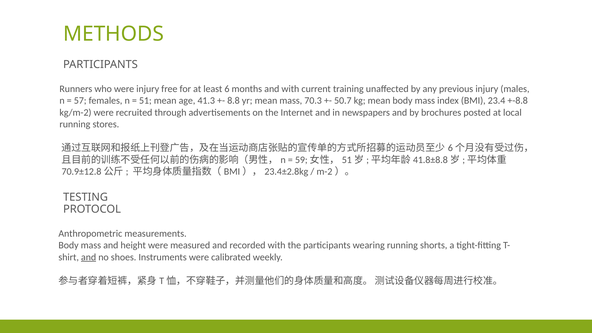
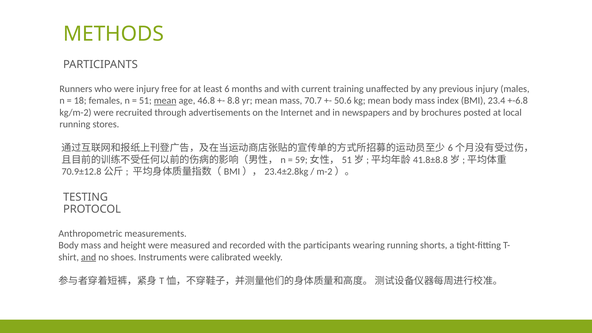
57: 57 -> 18
mean at (165, 101) underline: none -> present
41.3: 41.3 -> 46.8
70.3: 70.3 -> 70.7
50.7: 50.7 -> 50.6
+-8.8: +-8.8 -> +-6.8
